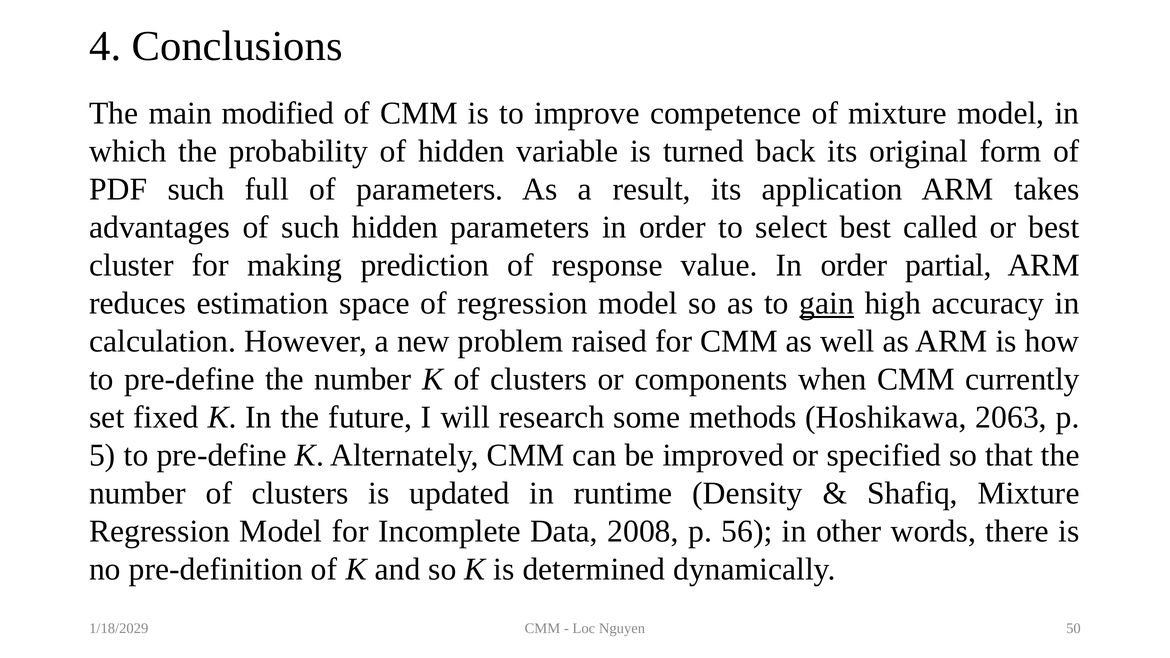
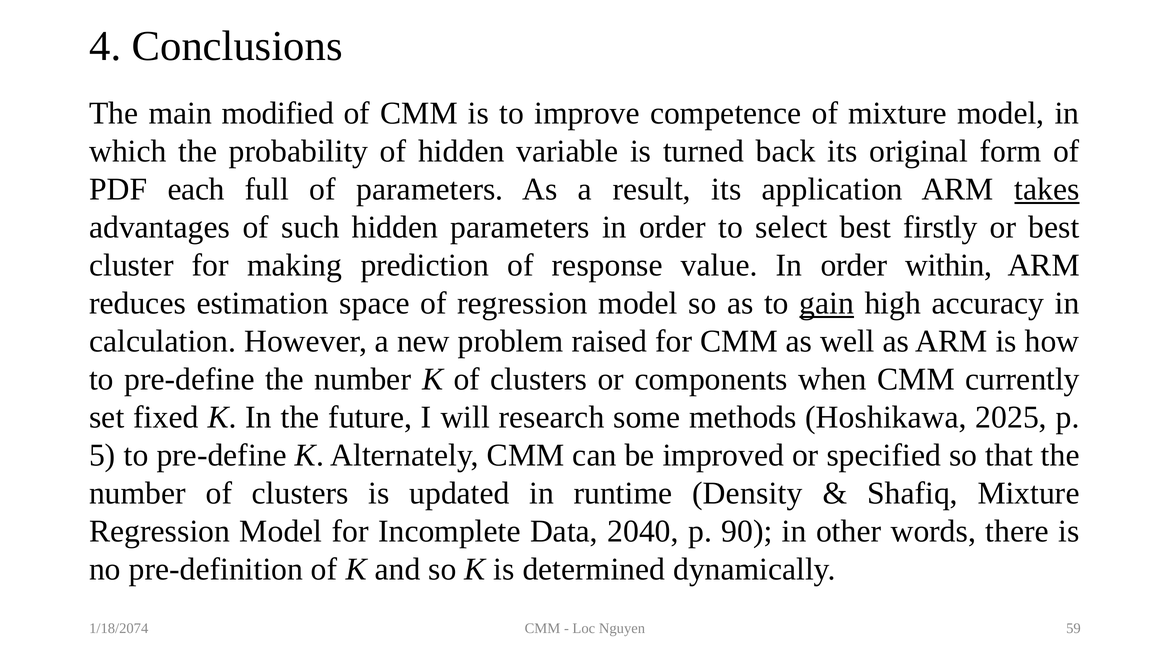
PDF such: such -> each
takes underline: none -> present
called: called -> firstly
partial: partial -> within
2063: 2063 -> 2025
2008: 2008 -> 2040
56: 56 -> 90
1/18/2029: 1/18/2029 -> 1/18/2074
50: 50 -> 59
